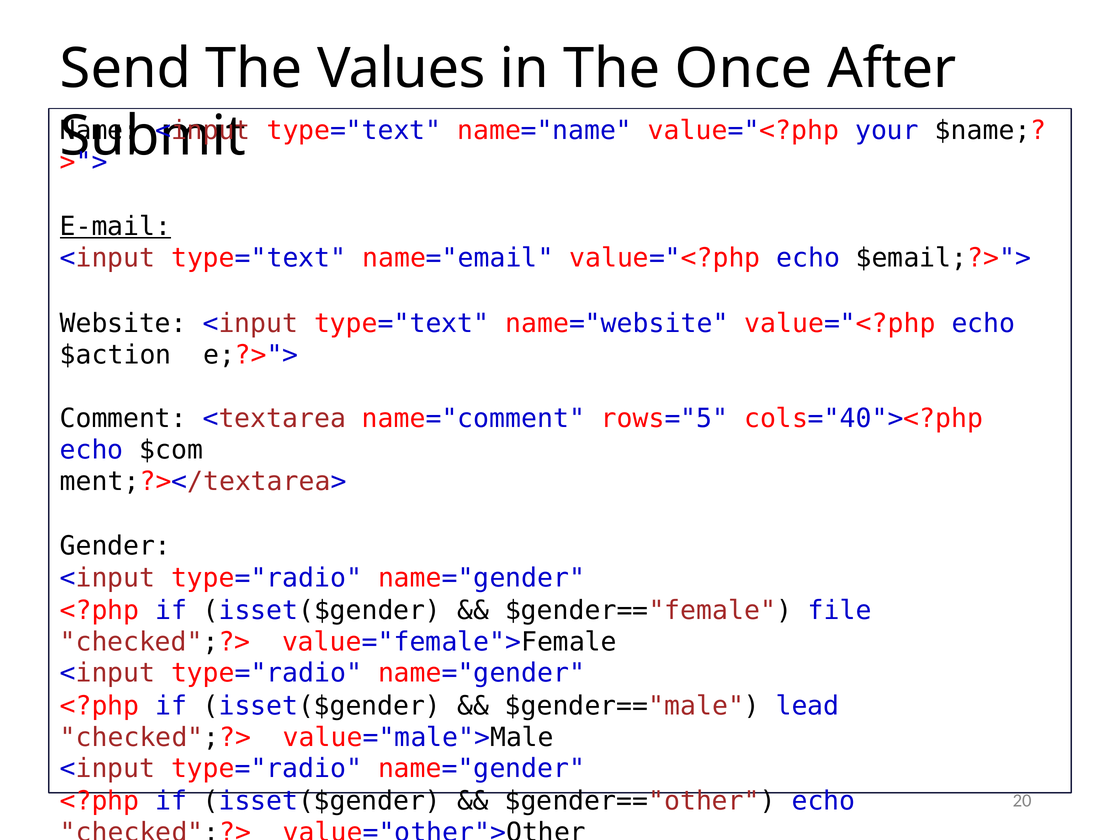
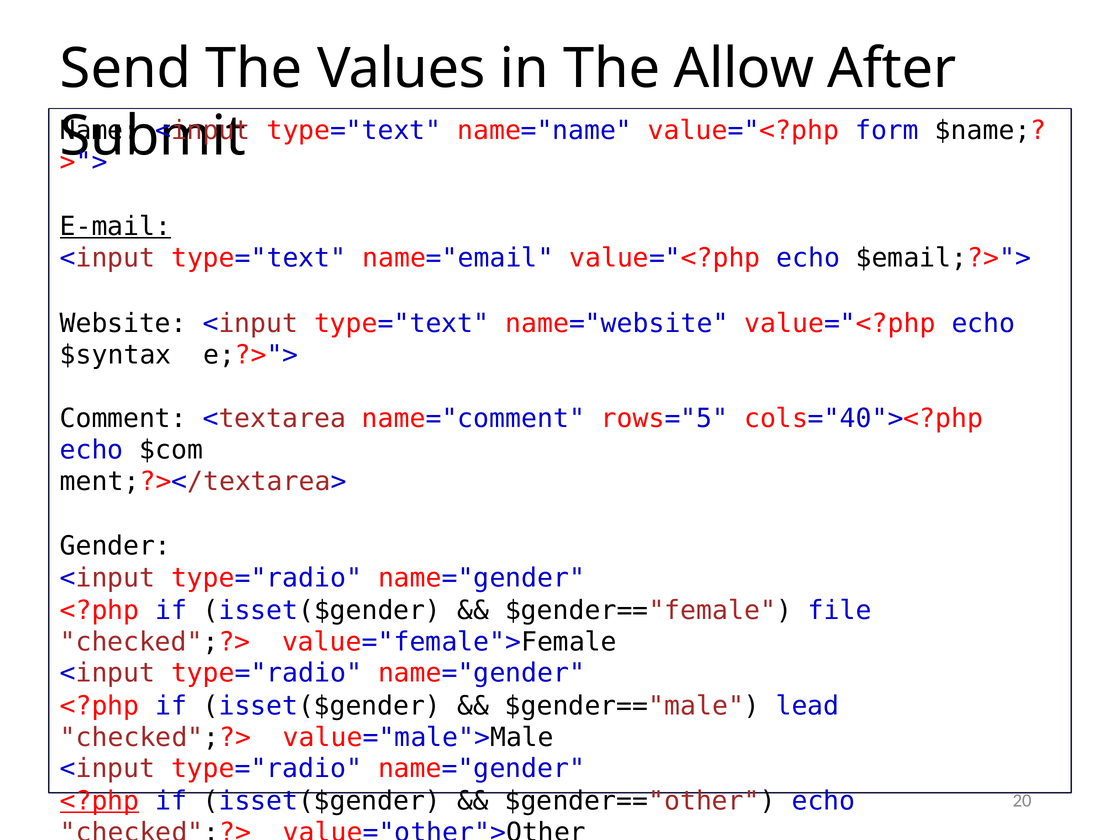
Once: Once -> Allow
your: your -> form
$action: $action -> $syntax
<?php at (100, 801) underline: none -> present
